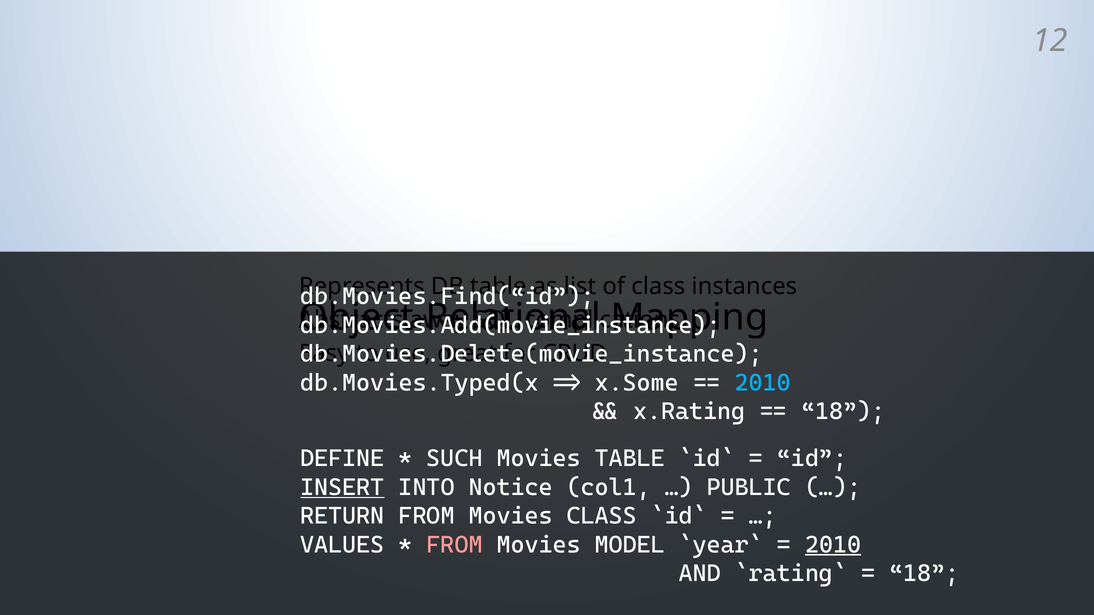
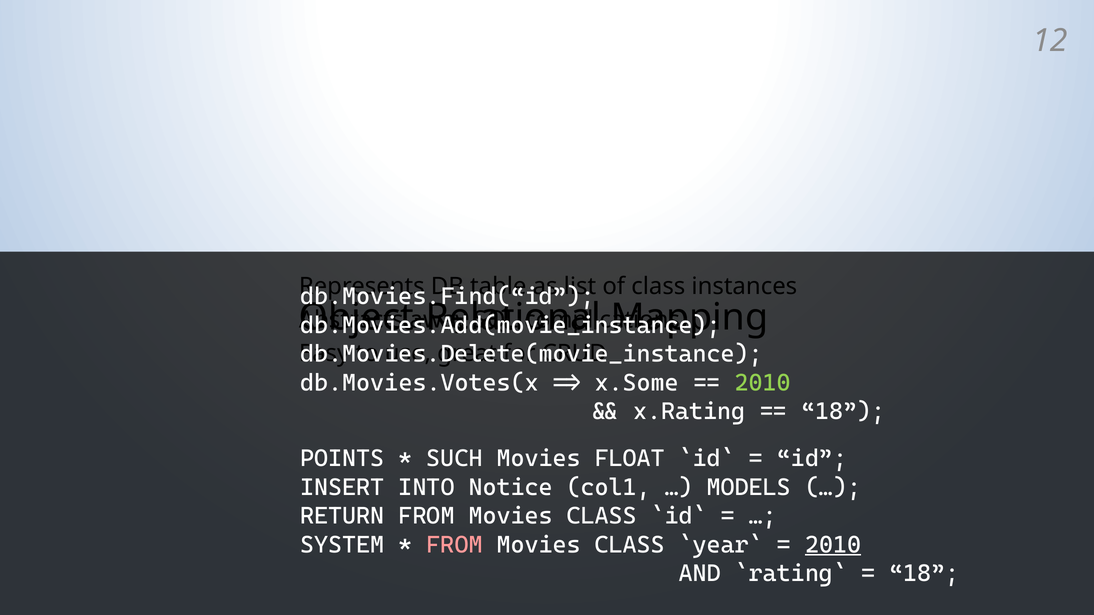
db.Movies.Typed(x: db.Movies.Typed(x -> db.Movies.Votes(x
2010 at (763, 383) colour: light blue -> light green
DEFINE: DEFINE -> POINTS
Movies TABLE: TABLE -> FLOAT
INSERT underline: present -> none
PUBLIC: PUBLIC -> MODELS
VALUES: VALUES -> SYSTEM
MODEL at (630, 545): MODEL -> CLASS
